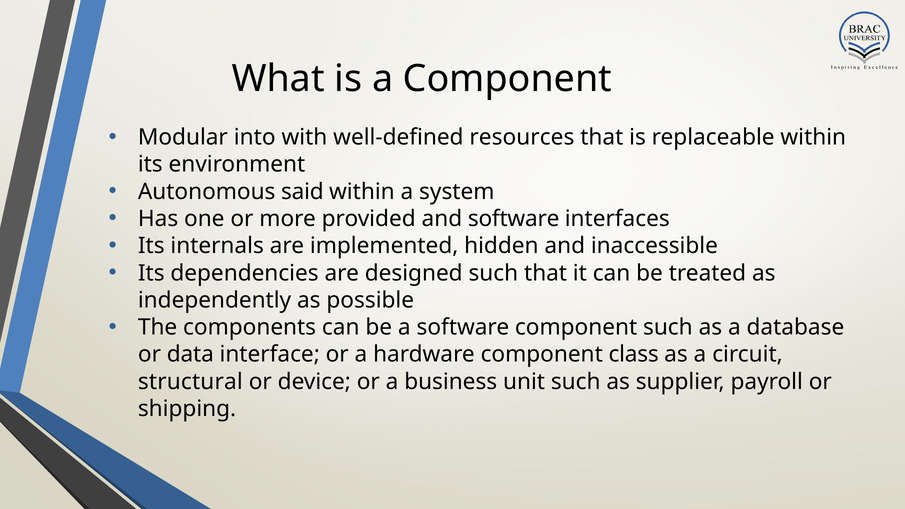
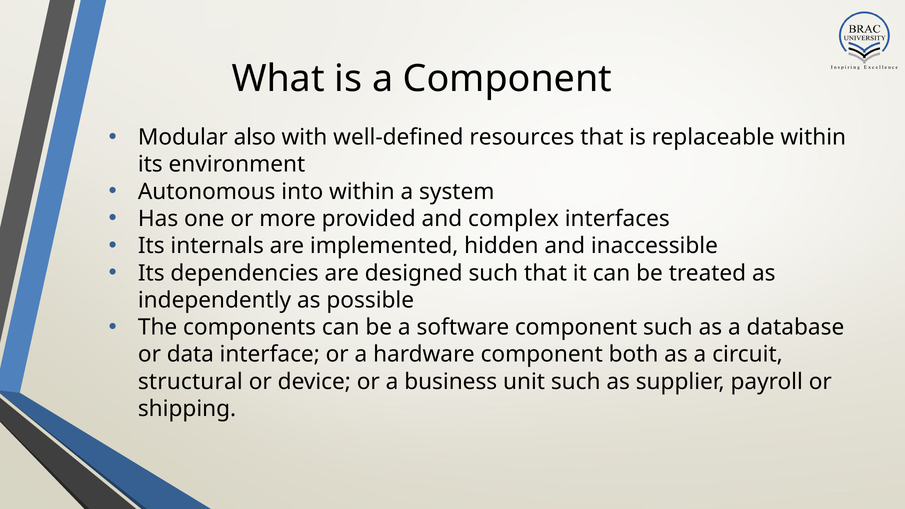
into: into -> also
said: said -> into
and software: software -> complex
class: class -> both
